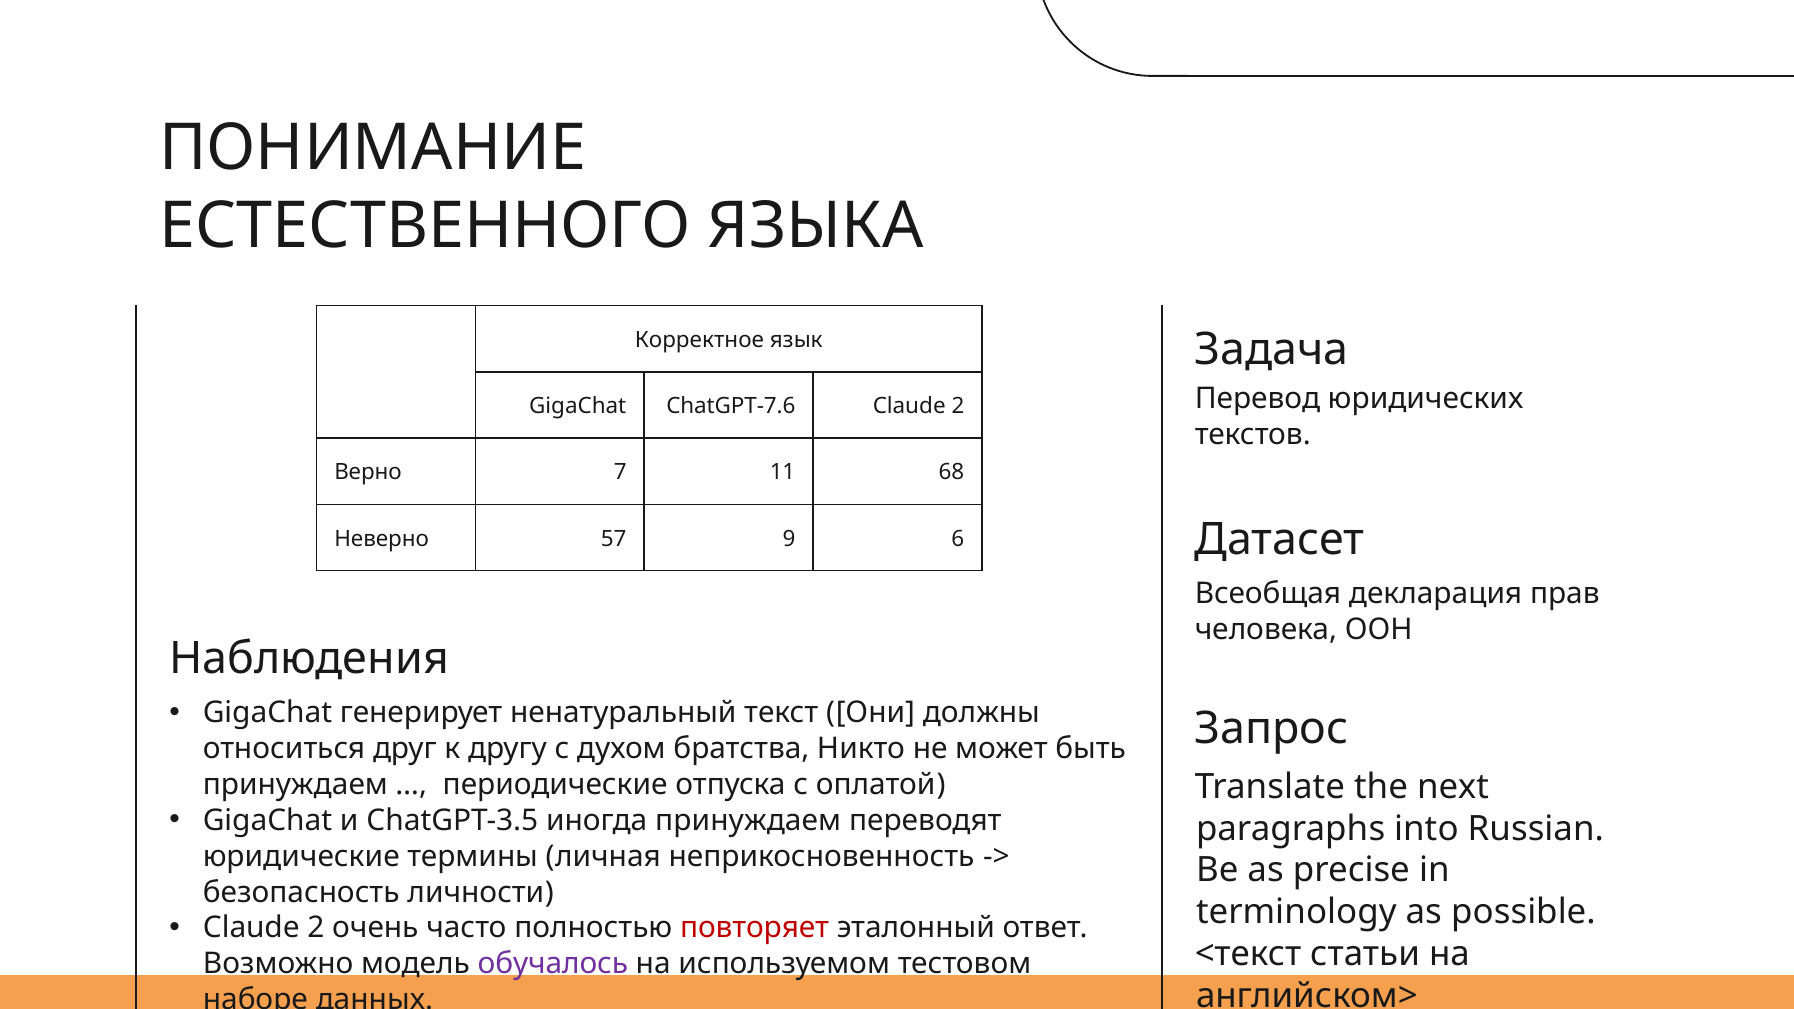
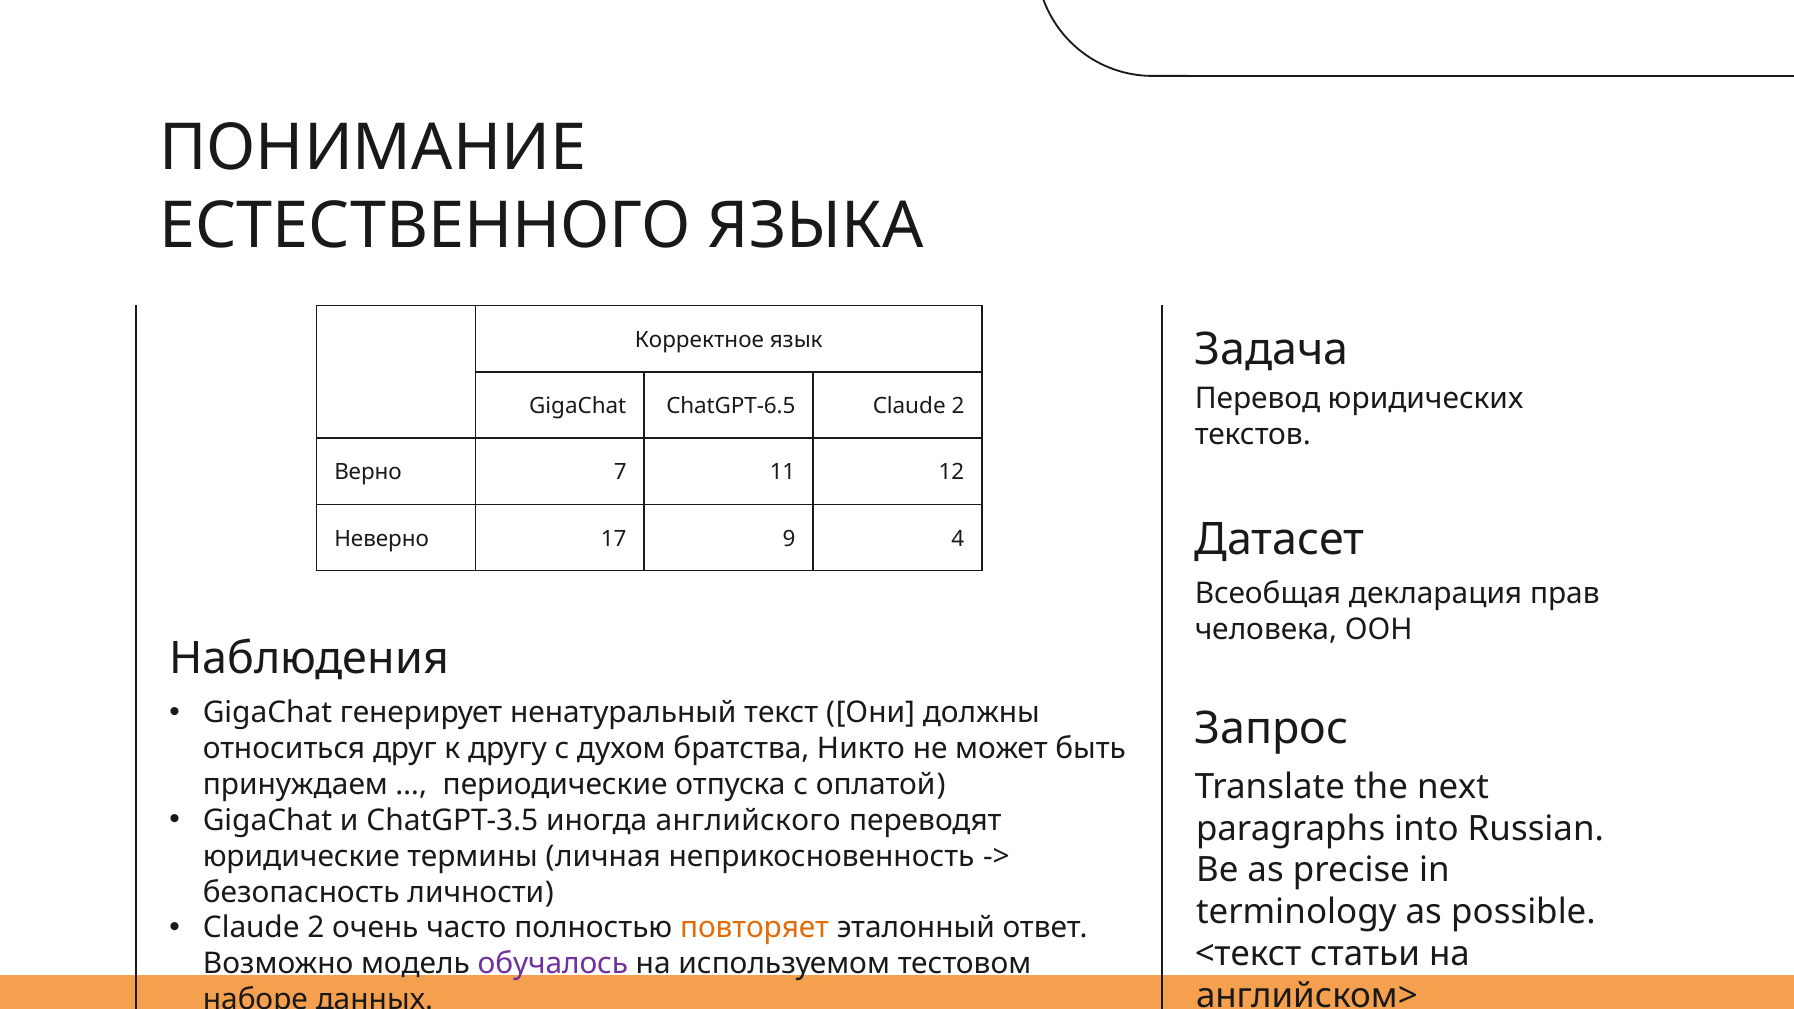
ChatGPT-7.6: ChatGPT-7.6 -> ChatGPT-6.5
68: 68 -> 12
57: 57 -> 17
6: 6 -> 4
иногда принуждаем: принуждаем -> английского
повторяет colour: red -> orange
